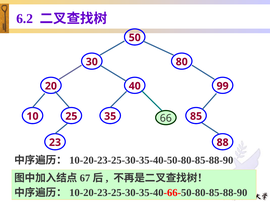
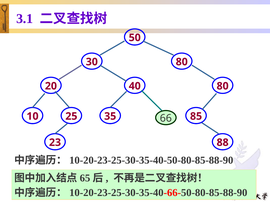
6.2: 6.2 -> 3.1
99 at (223, 86): 99 -> 80
67: 67 -> 65
